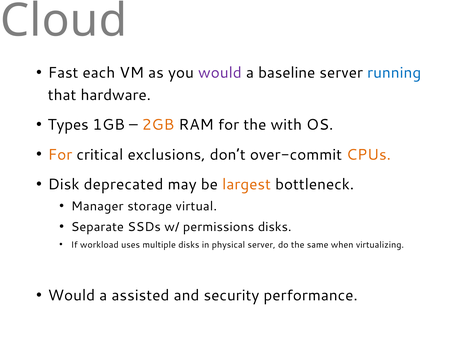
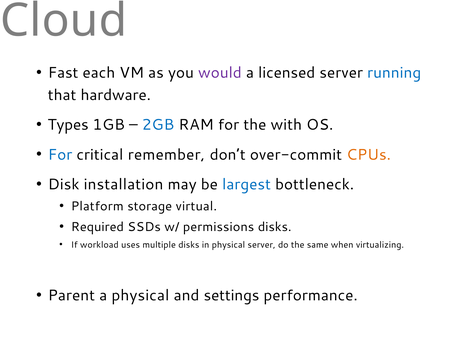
baseline: baseline -> licensed
2GB colour: orange -> blue
For at (60, 155) colour: orange -> blue
exclusions: exclusions -> remember
deprecated: deprecated -> installation
largest colour: orange -> blue
Manager: Manager -> Platform
Separate: Separate -> Required
Would at (71, 295): Would -> Parent
a assisted: assisted -> physical
security: security -> settings
